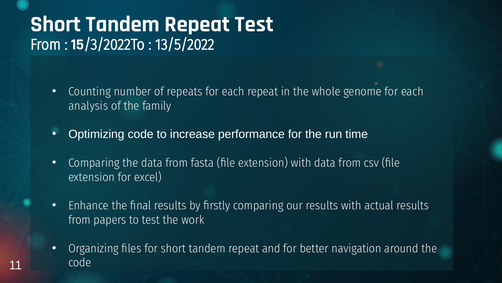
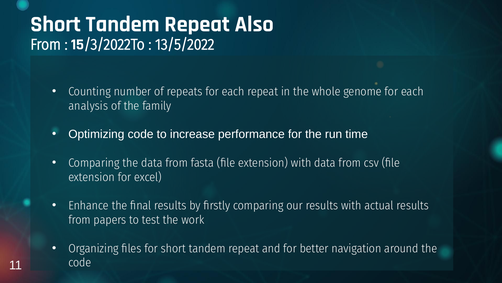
Repeat Test: Test -> Also
